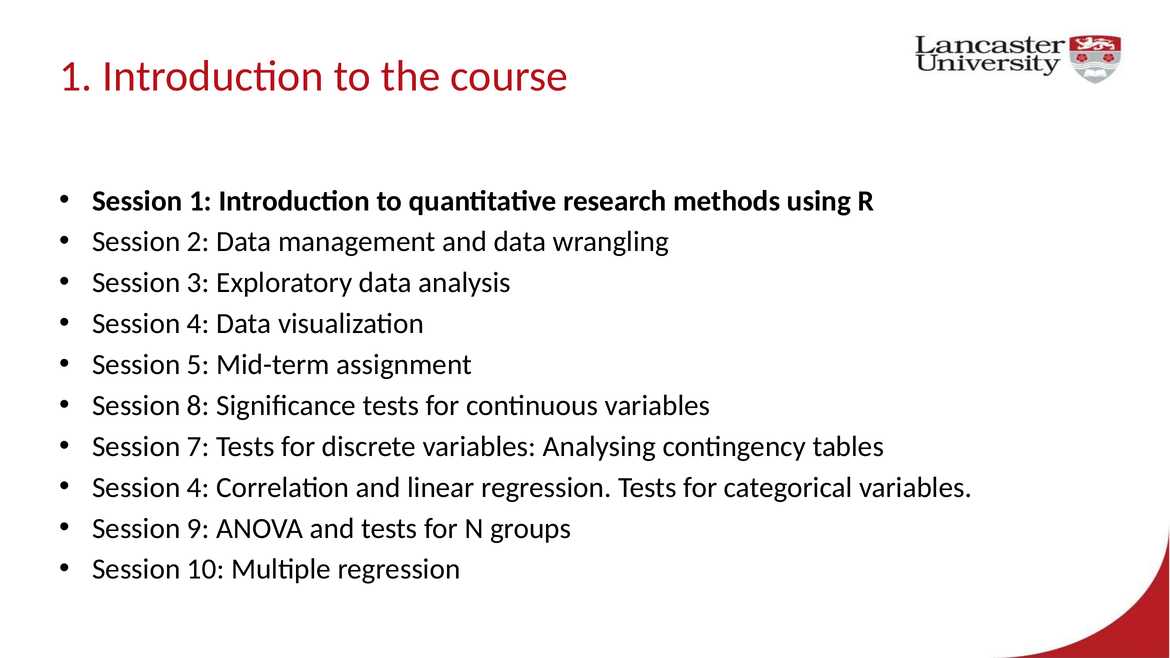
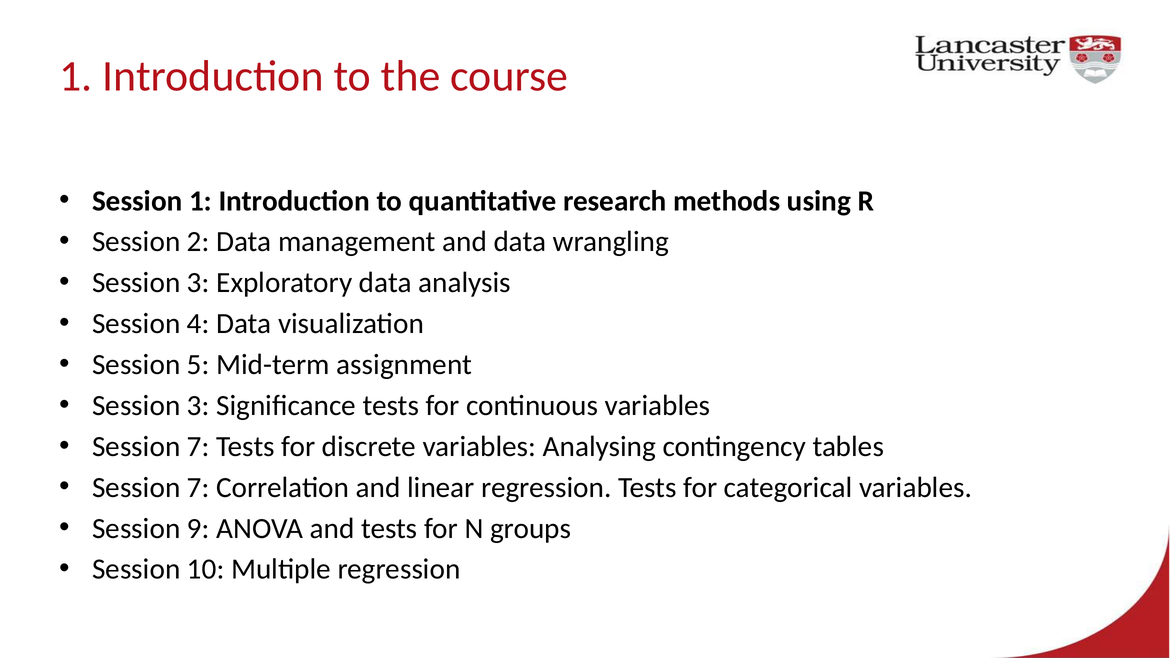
8 at (198, 406): 8 -> 3
4 at (198, 488): 4 -> 7
